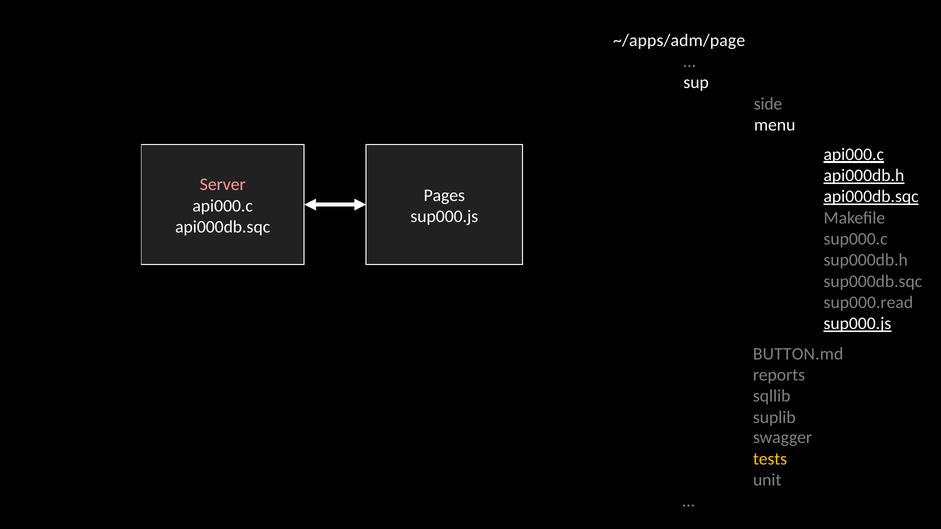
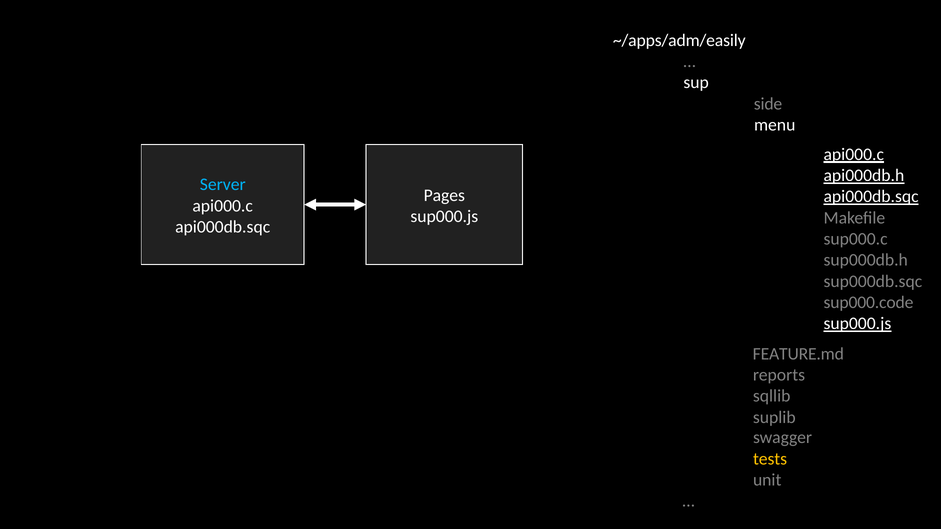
~/apps/adm/page: ~/apps/adm/page -> ~/apps/adm/easily
Server colour: pink -> light blue
sup000.read: sup000.read -> sup000.code
BUTTON.md: BUTTON.md -> FEATURE.md
